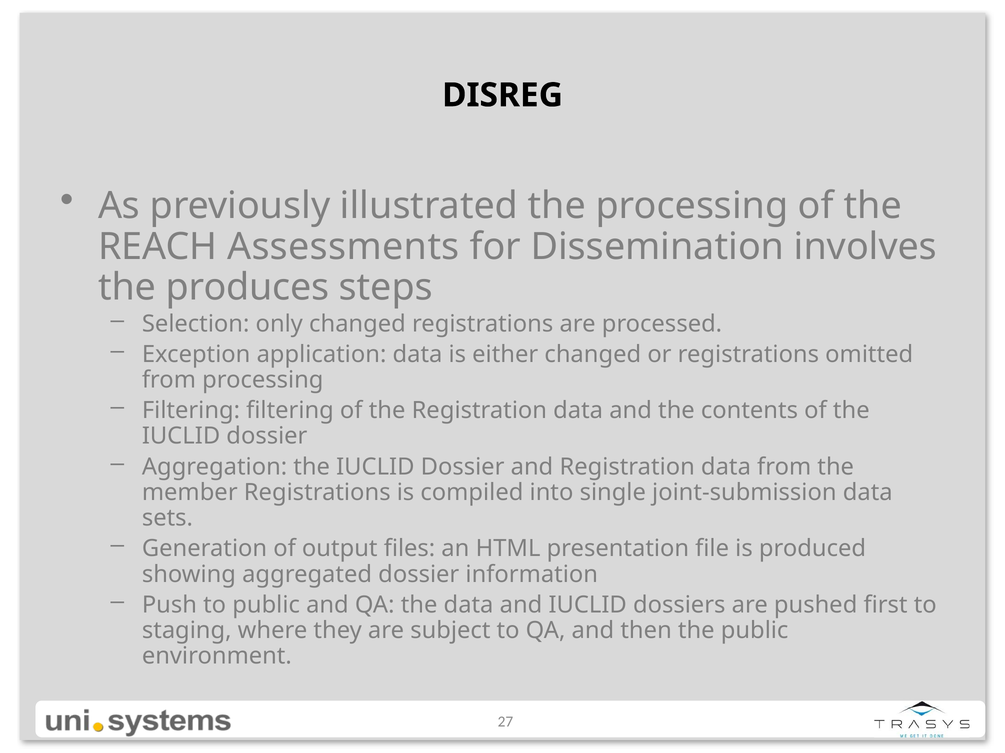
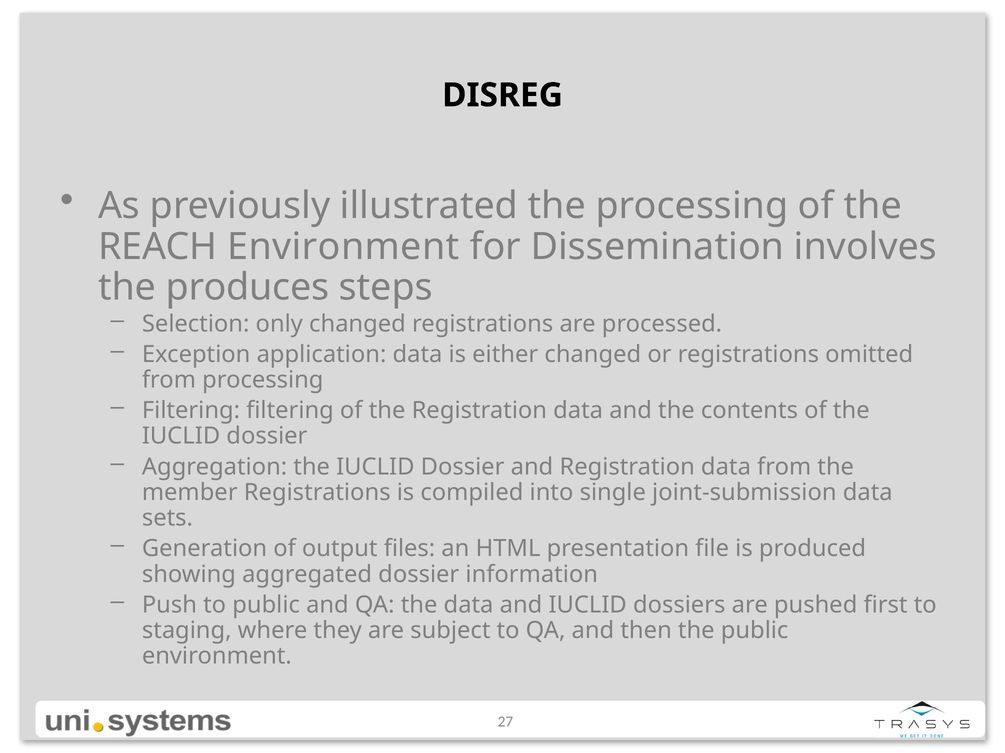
REACH Assessments: Assessments -> Environment
